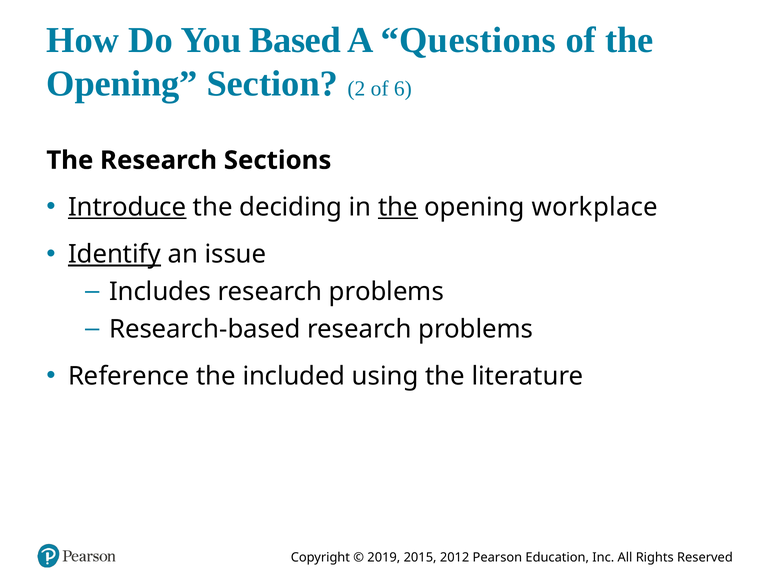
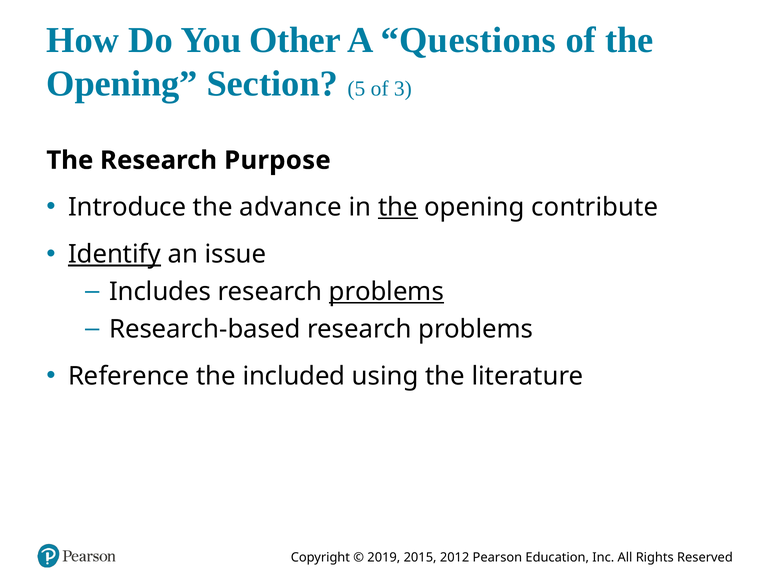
Based: Based -> Other
2: 2 -> 5
6: 6 -> 3
Sections: Sections -> Purpose
Introduce underline: present -> none
deciding: deciding -> advance
workplace: workplace -> contribute
problems at (386, 292) underline: none -> present
